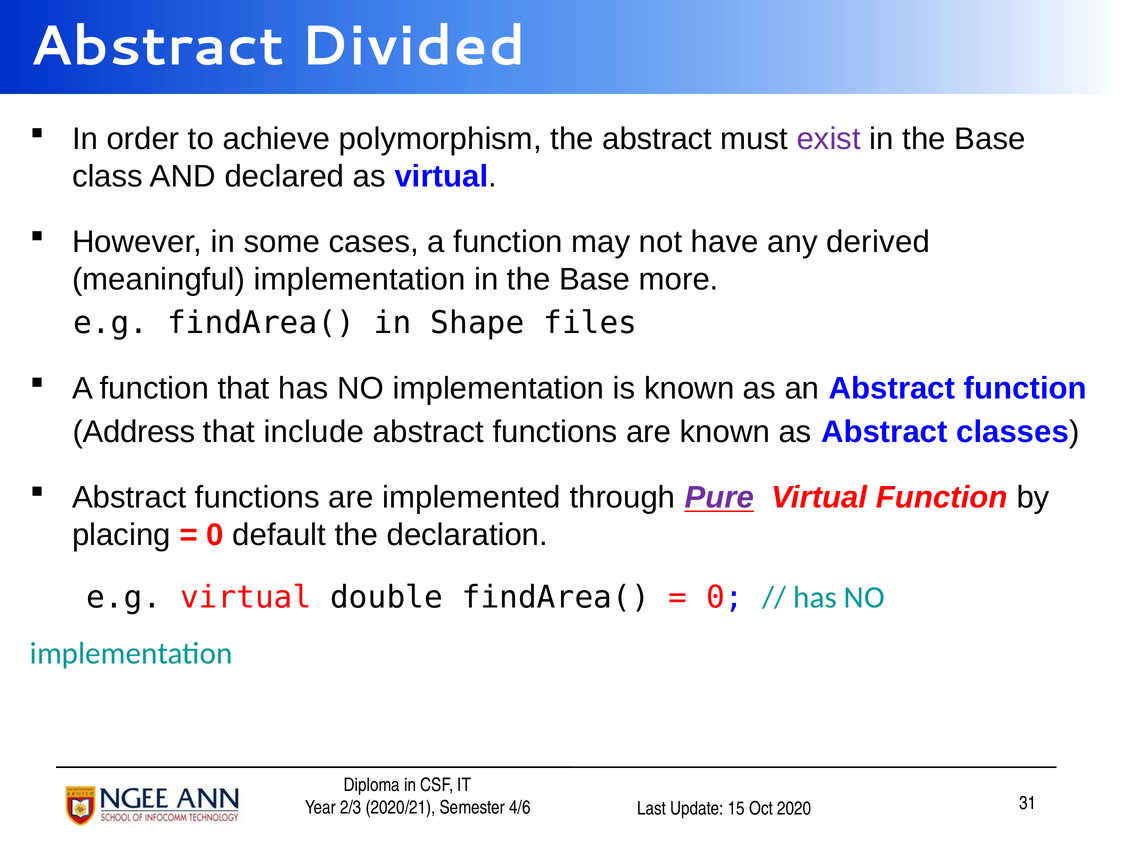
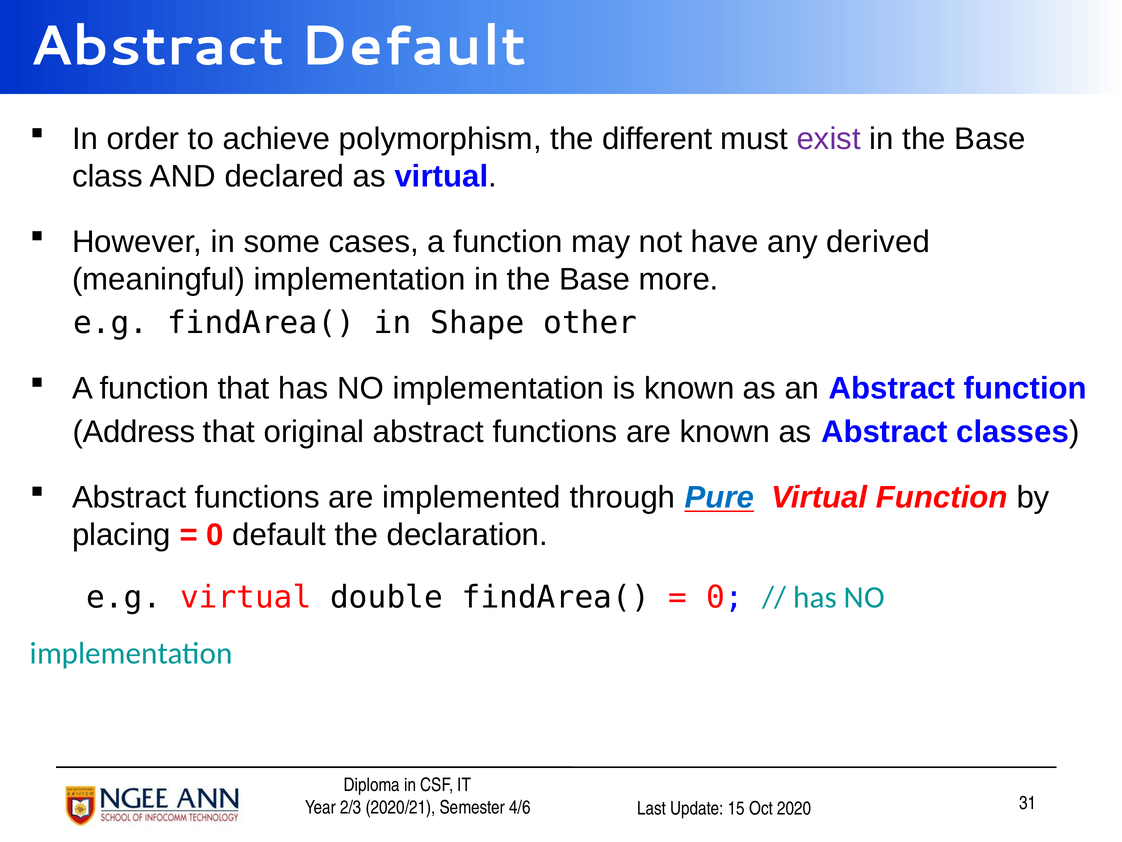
Abstract Divided: Divided -> Default
the abstract: abstract -> different
files: files -> other
include: include -> original
Pure colour: purple -> blue
